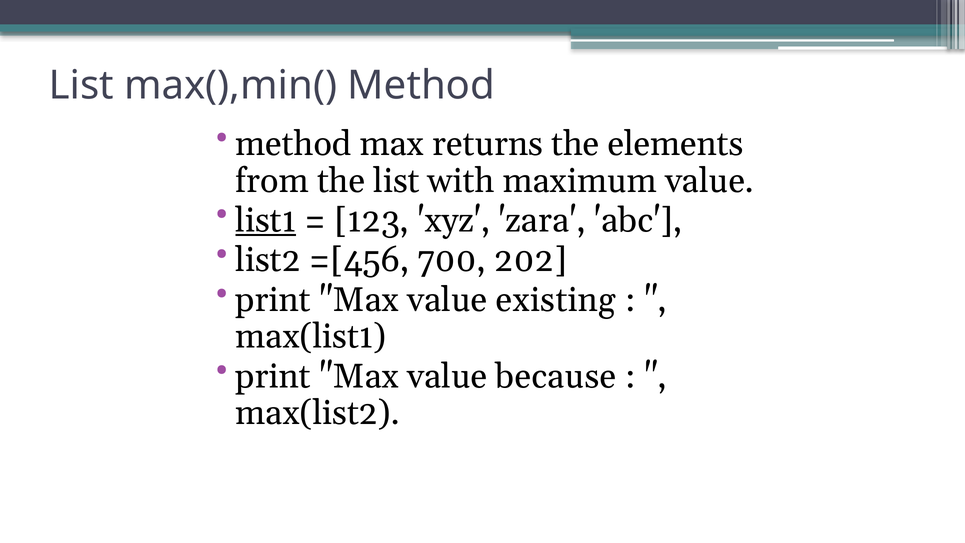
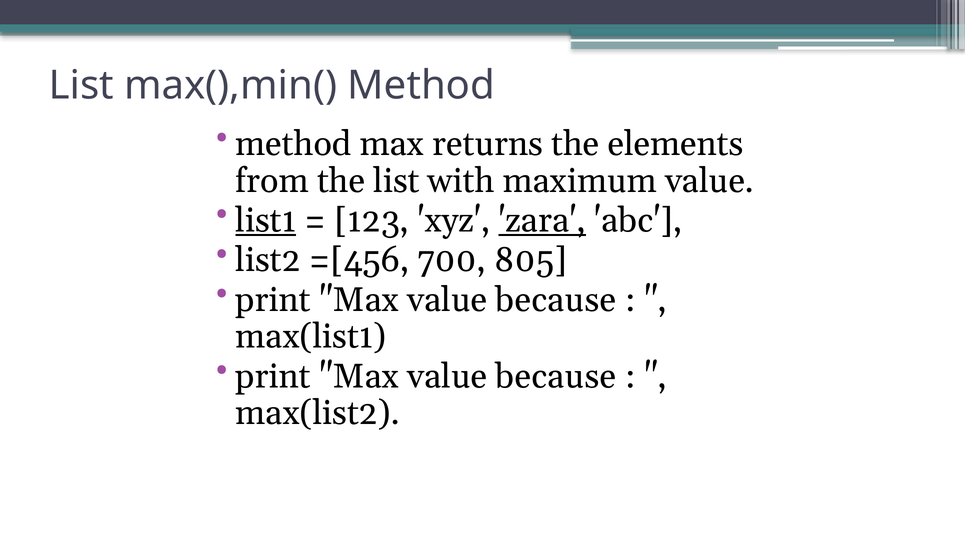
zara underline: none -> present
202: 202 -> 805
existing at (556, 300): existing -> because
